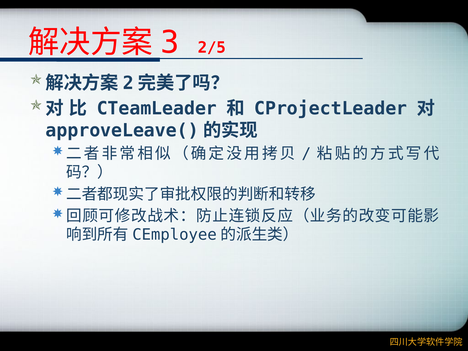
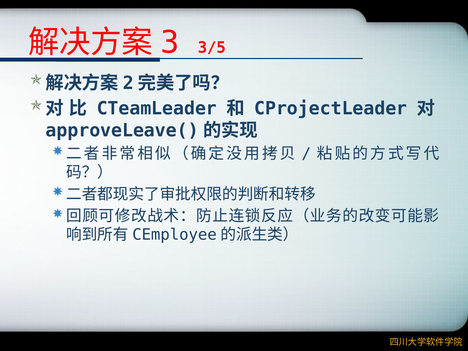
2/5: 2/5 -> 3/5
